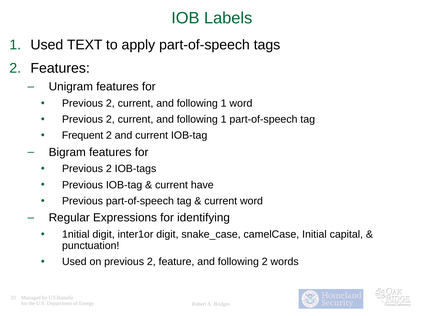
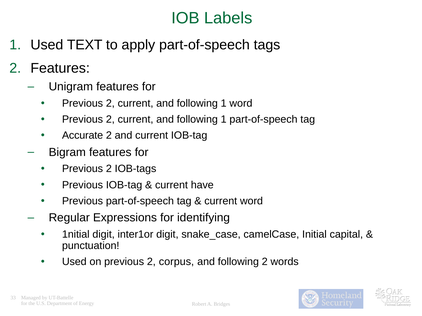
Frequent: Frequent -> Accurate
feature: feature -> corpus
